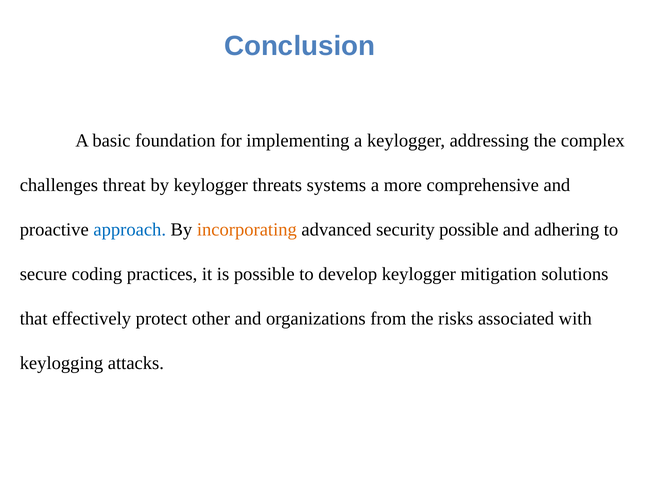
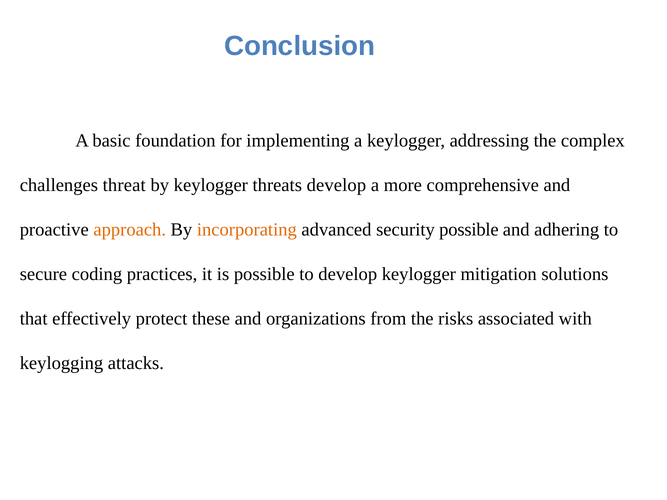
threats systems: systems -> develop
approach colour: blue -> orange
other: other -> these
